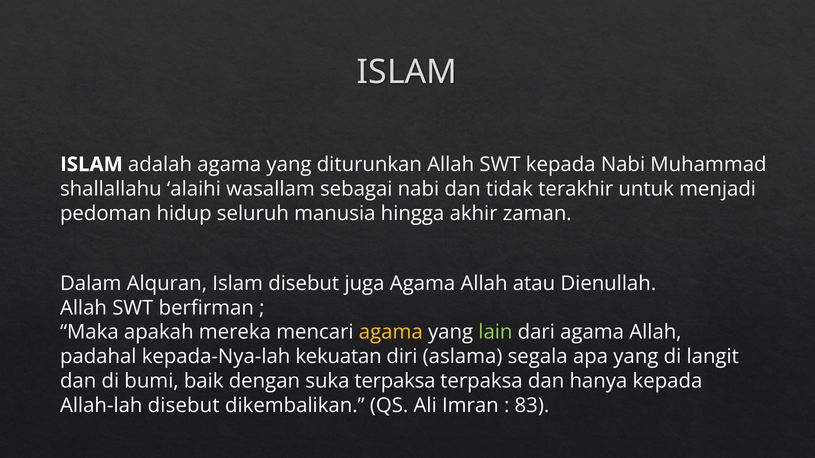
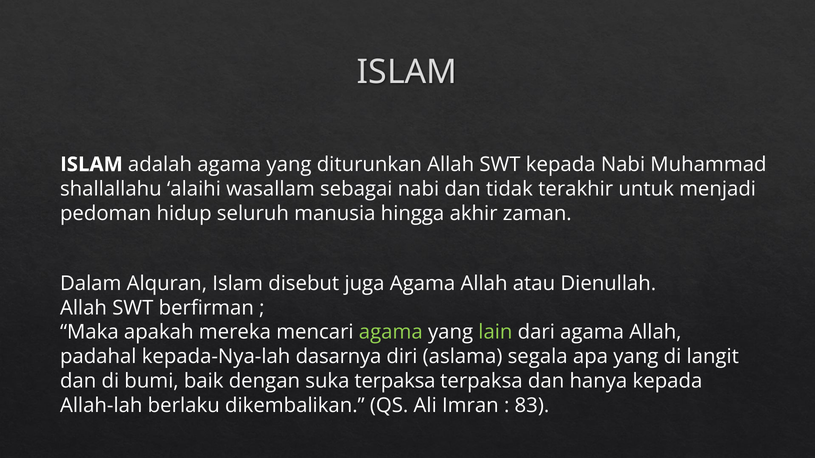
agama at (391, 333) colour: yellow -> light green
kekuatan: kekuatan -> dasarnya
Allah-lah disebut: disebut -> berlaku
